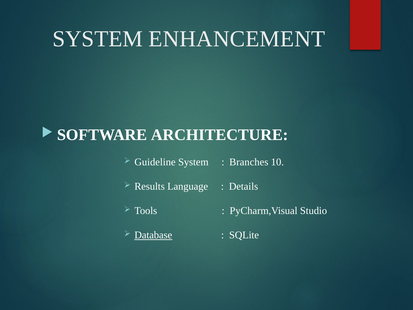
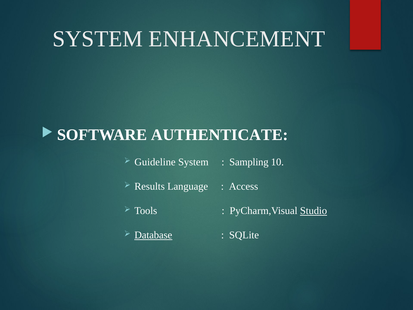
ARCHITECTURE: ARCHITECTURE -> AUTHENTICATE
Branches: Branches -> Sampling
Details: Details -> Access
Studio underline: none -> present
